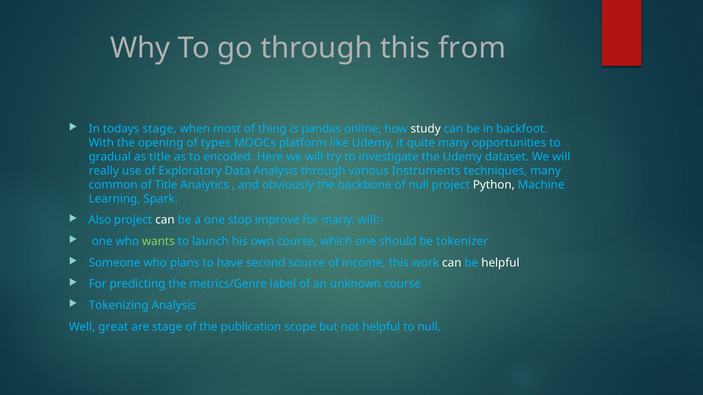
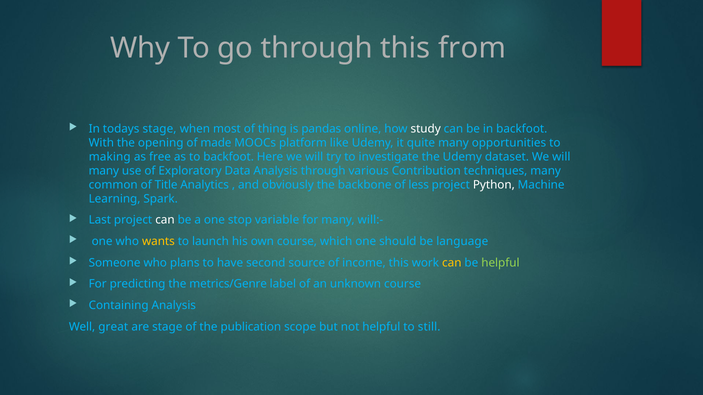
types: types -> made
gradual: gradual -> making
as title: title -> free
to encoded: encoded -> backfoot
really at (104, 171): really -> many
Instruments: Instruments -> Contribution
of null: null -> less
Also: Also -> Last
improve: improve -> variable
wants colour: light green -> yellow
tokenizer: tokenizer -> language
can at (452, 263) colour: white -> yellow
helpful at (500, 263) colour: white -> light green
Tokenizing: Tokenizing -> Containing
to null: null -> still
